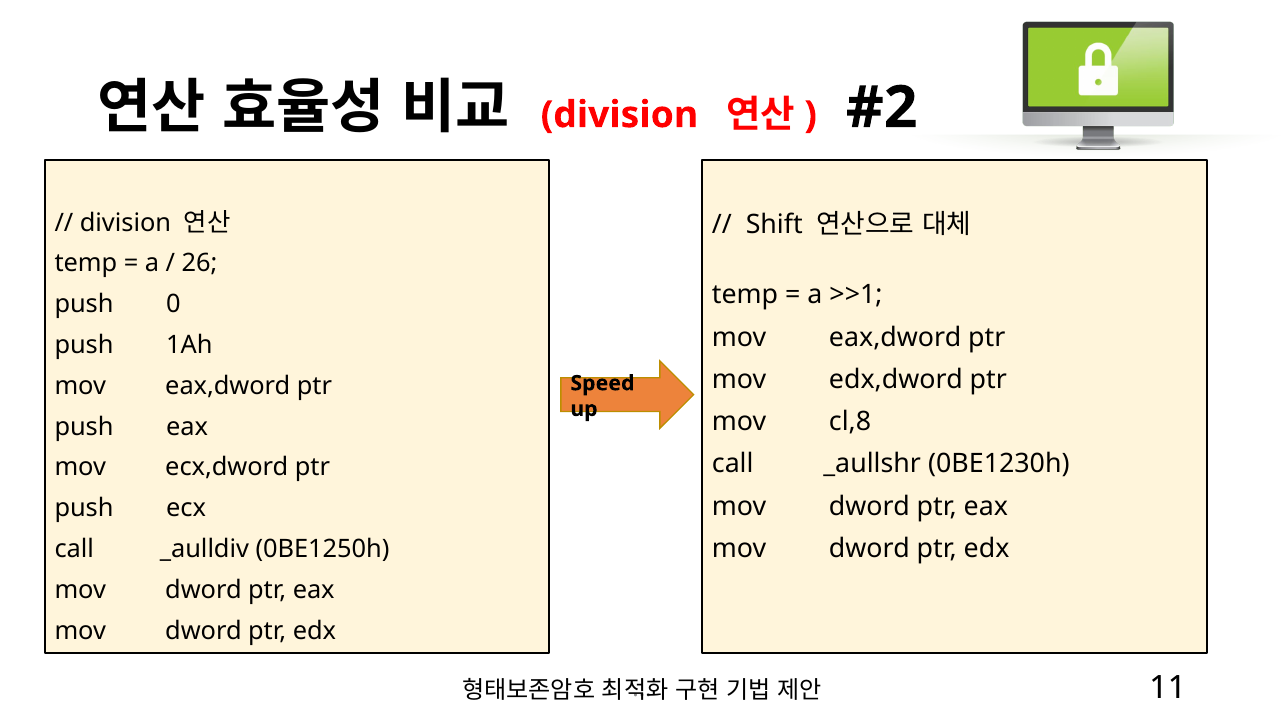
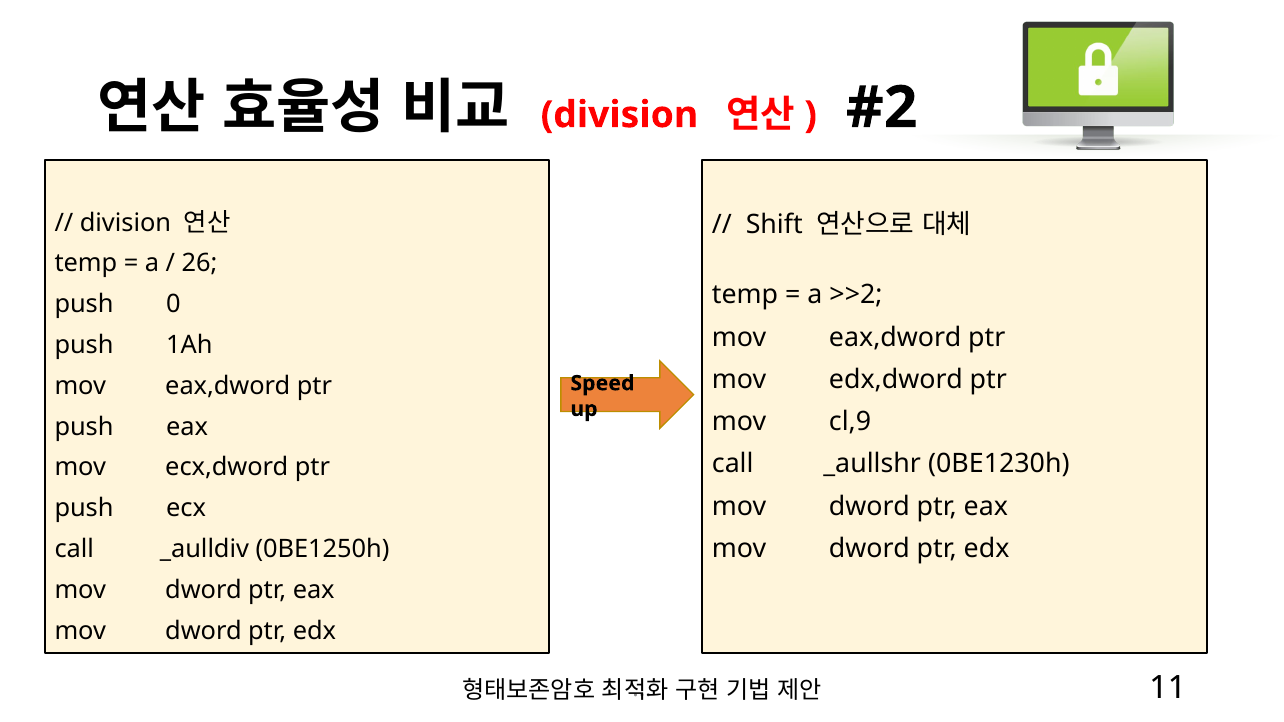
>>1: >>1 -> >>2
cl,8: cl,8 -> cl,9
